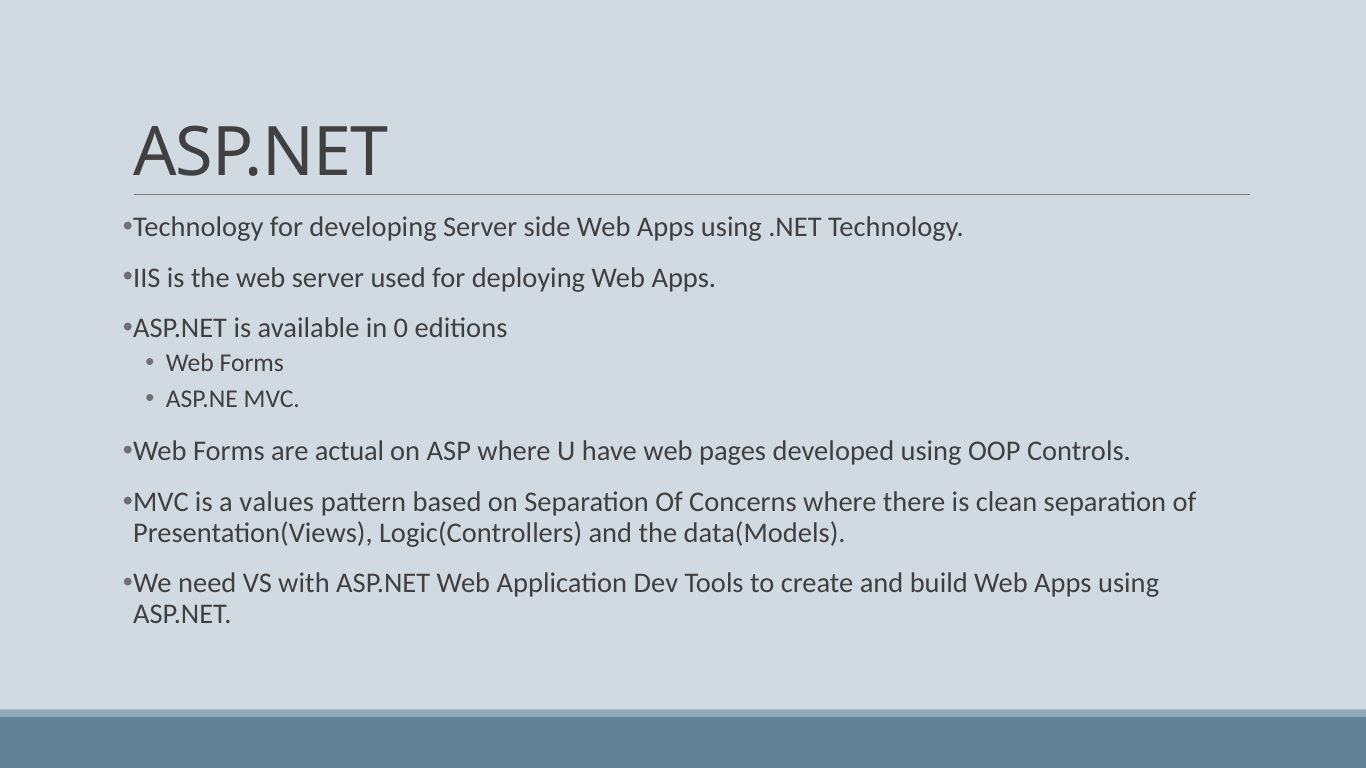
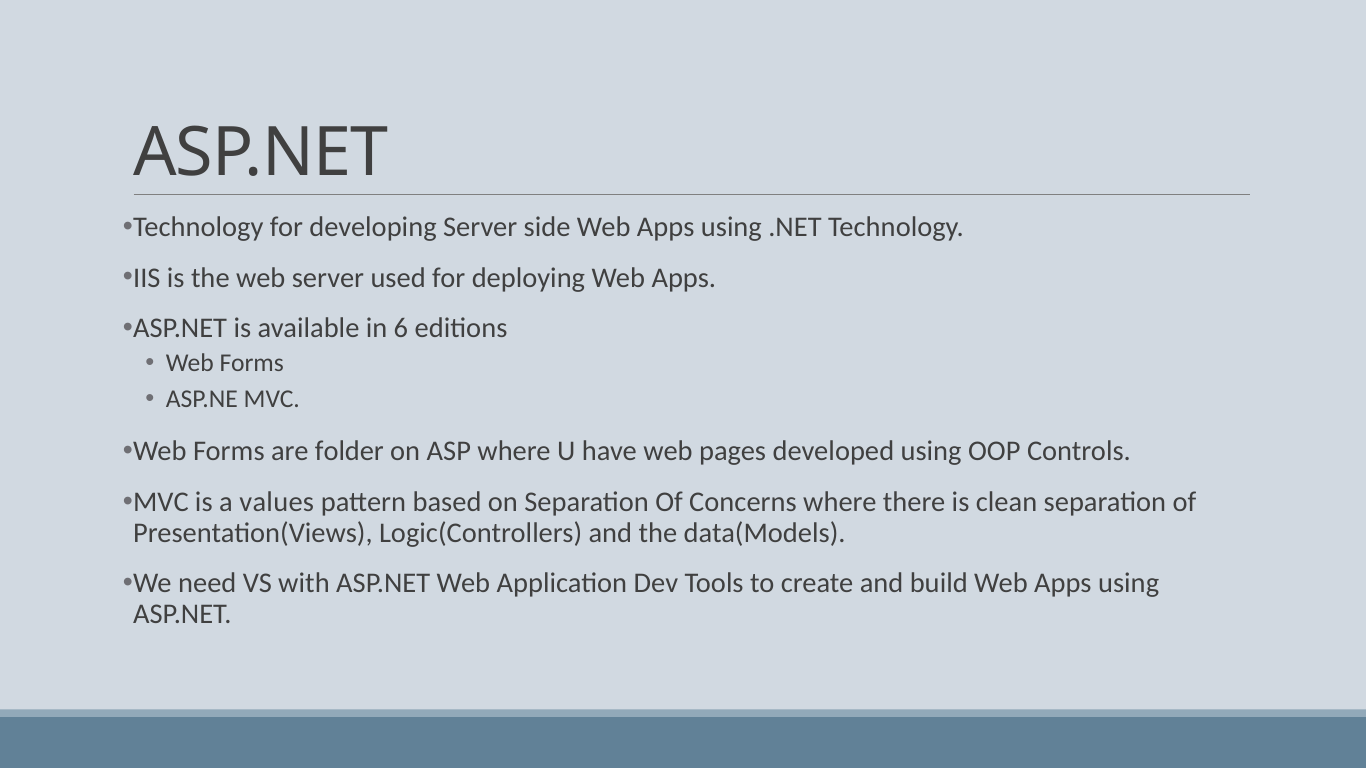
0: 0 -> 6
actual: actual -> folder
